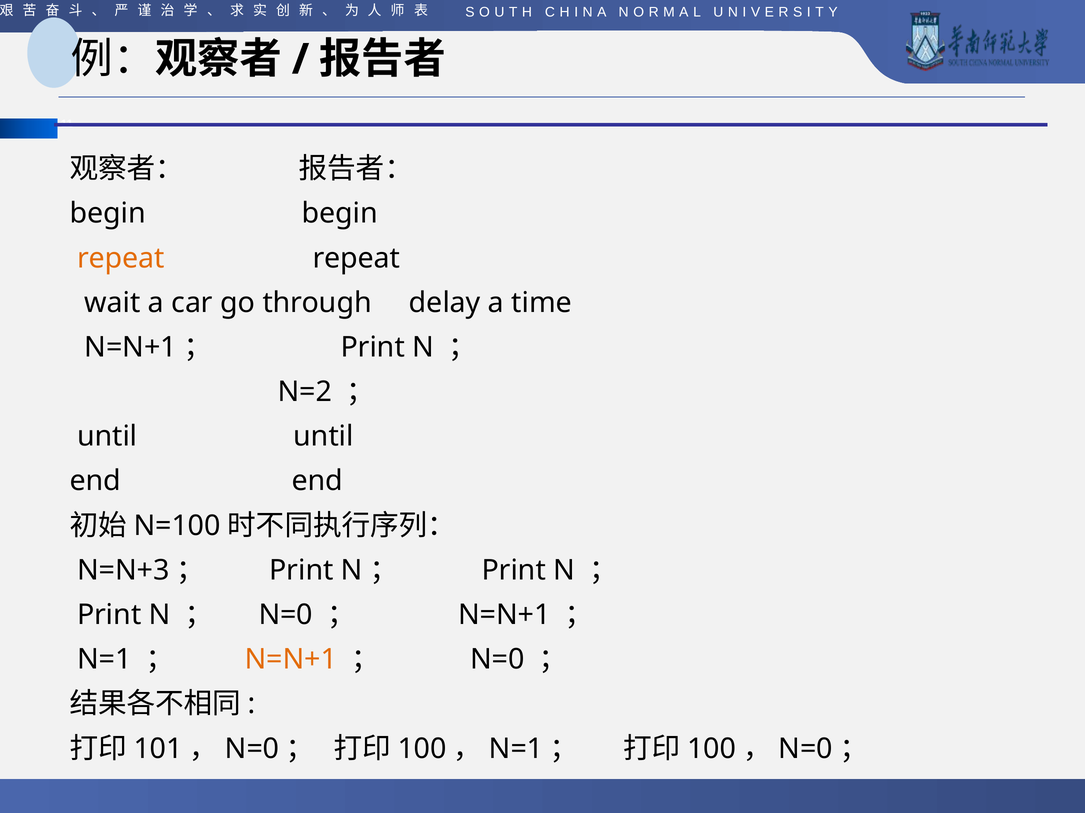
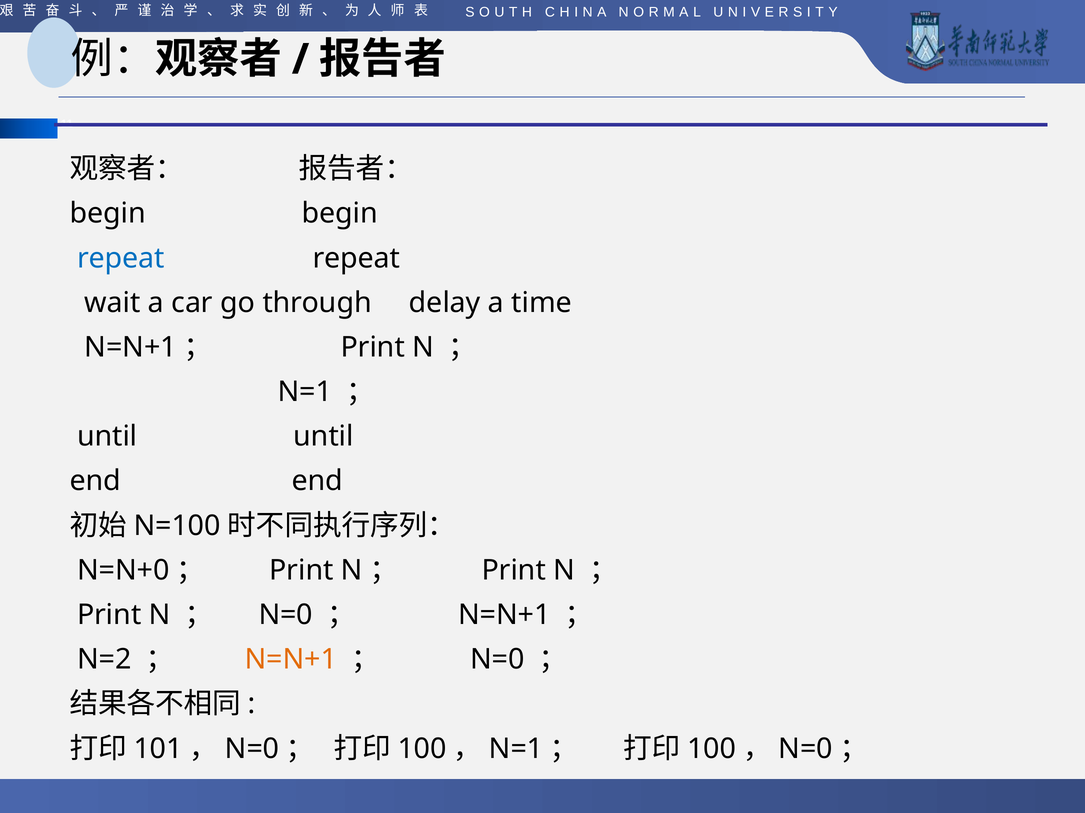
repeat at (121, 258) colour: orange -> blue
N=2 at (305, 392): N=2 -> N=1
N=N+3: N=N+3 -> N=N+0
N=1 at (104, 660): N=1 -> N=2
